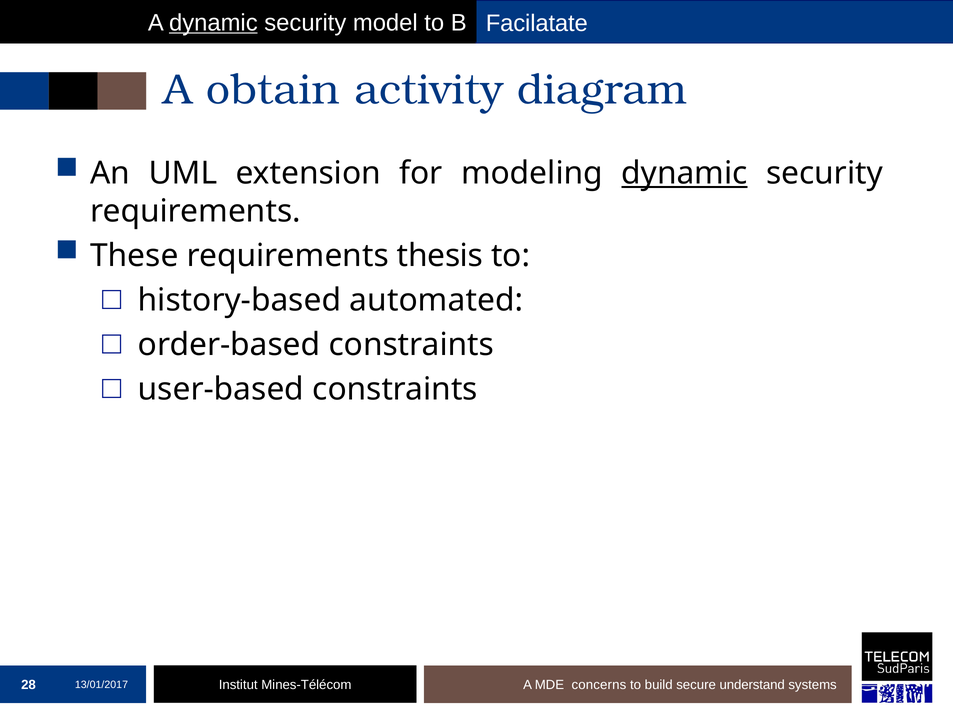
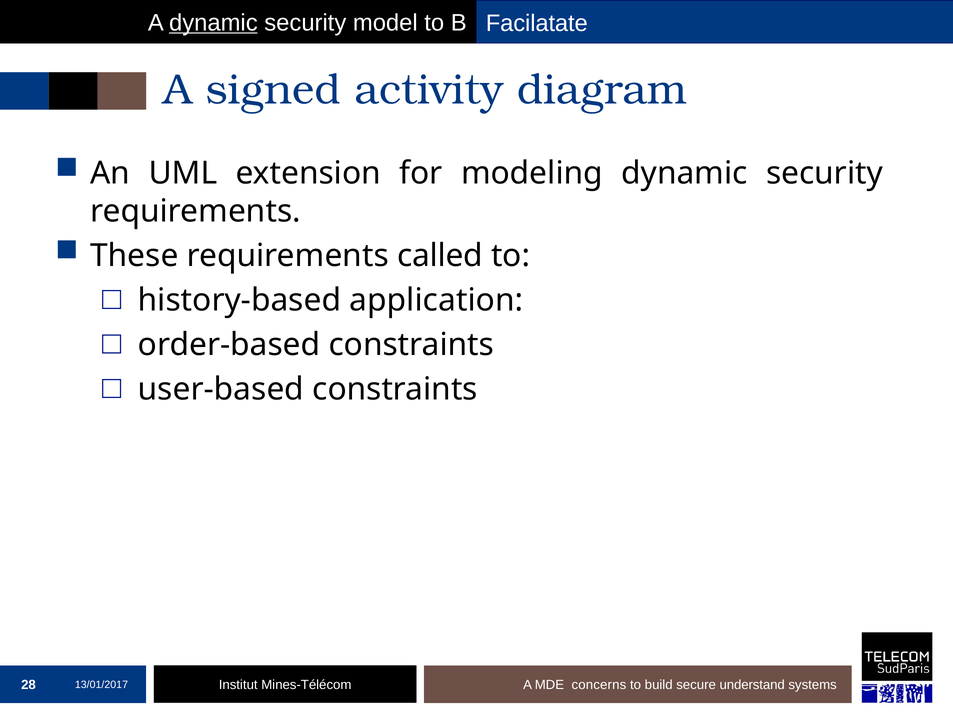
obtain: obtain -> signed
dynamic at (684, 173) underline: present -> none
thesis: thesis -> called
automated: automated -> application
